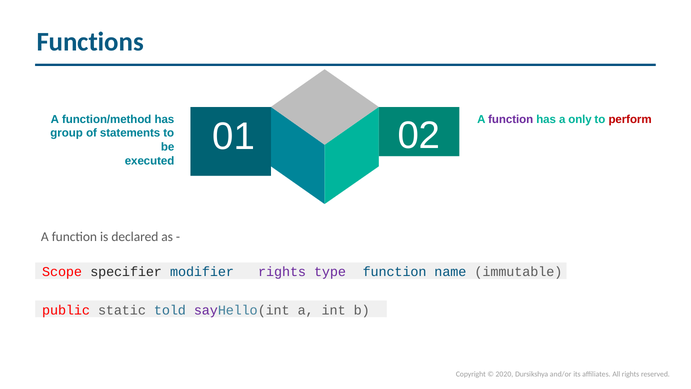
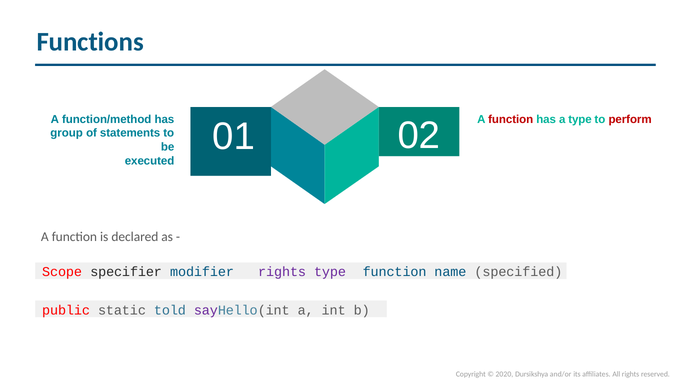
function at (511, 119) colour: purple -> red
a only: only -> type
immutable: immutable -> specified
